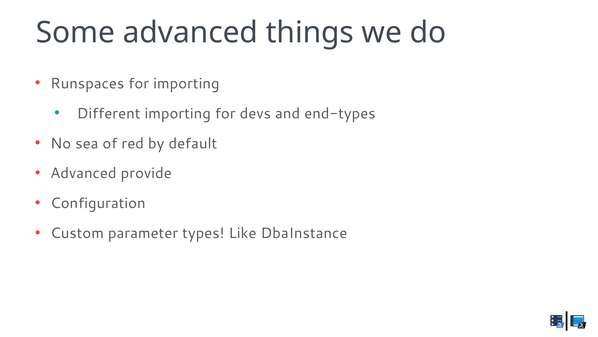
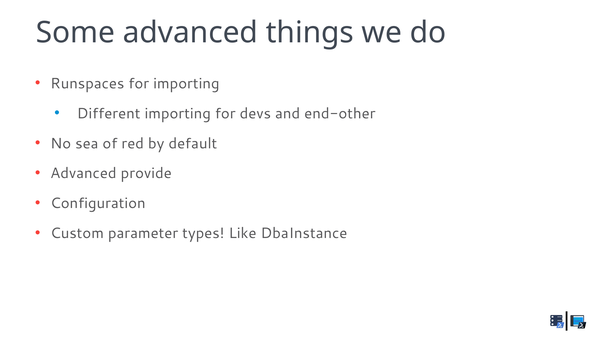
end-types: end-types -> end-other
